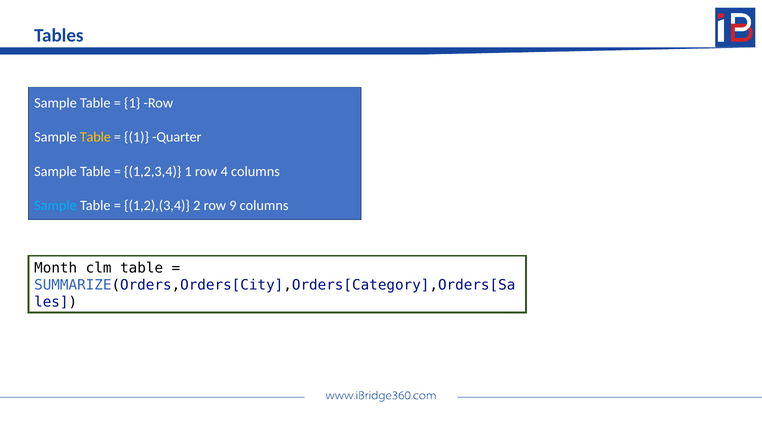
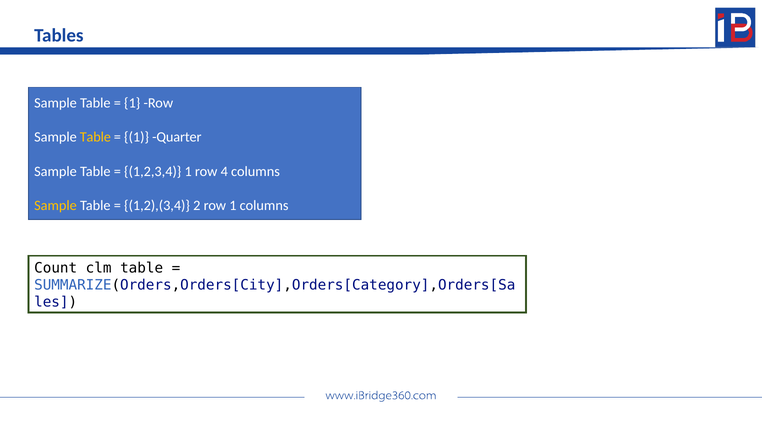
Sample at (55, 206) colour: light blue -> yellow
row 9: 9 -> 1
Month: Month -> Count
